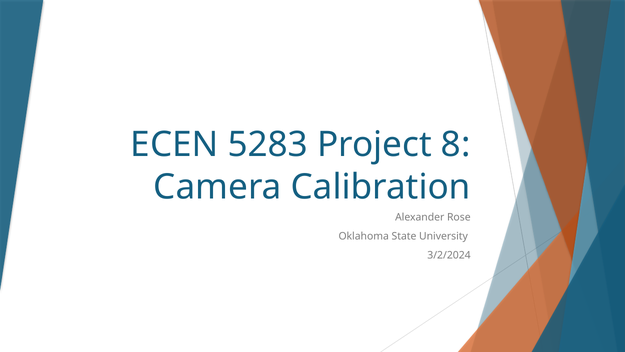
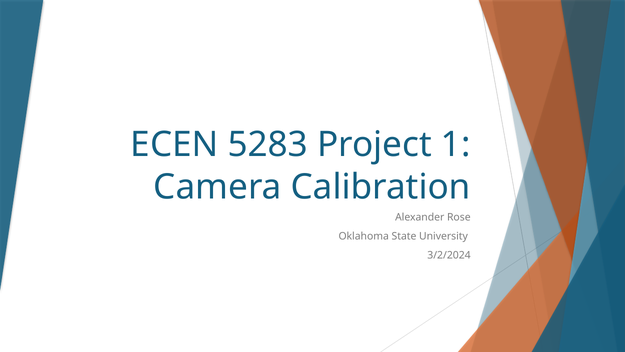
8: 8 -> 1
